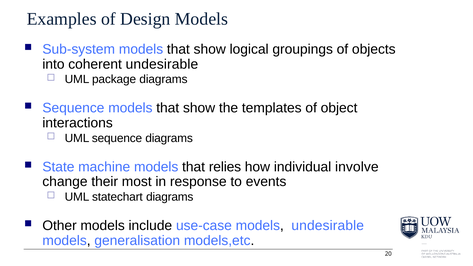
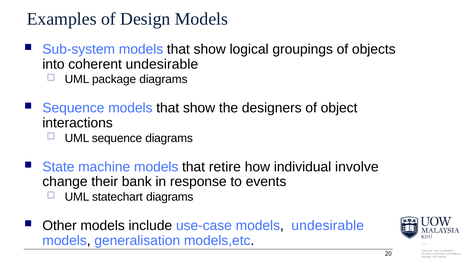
templates: templates -> designers
relies: relies -> retire
most: most -> bank
